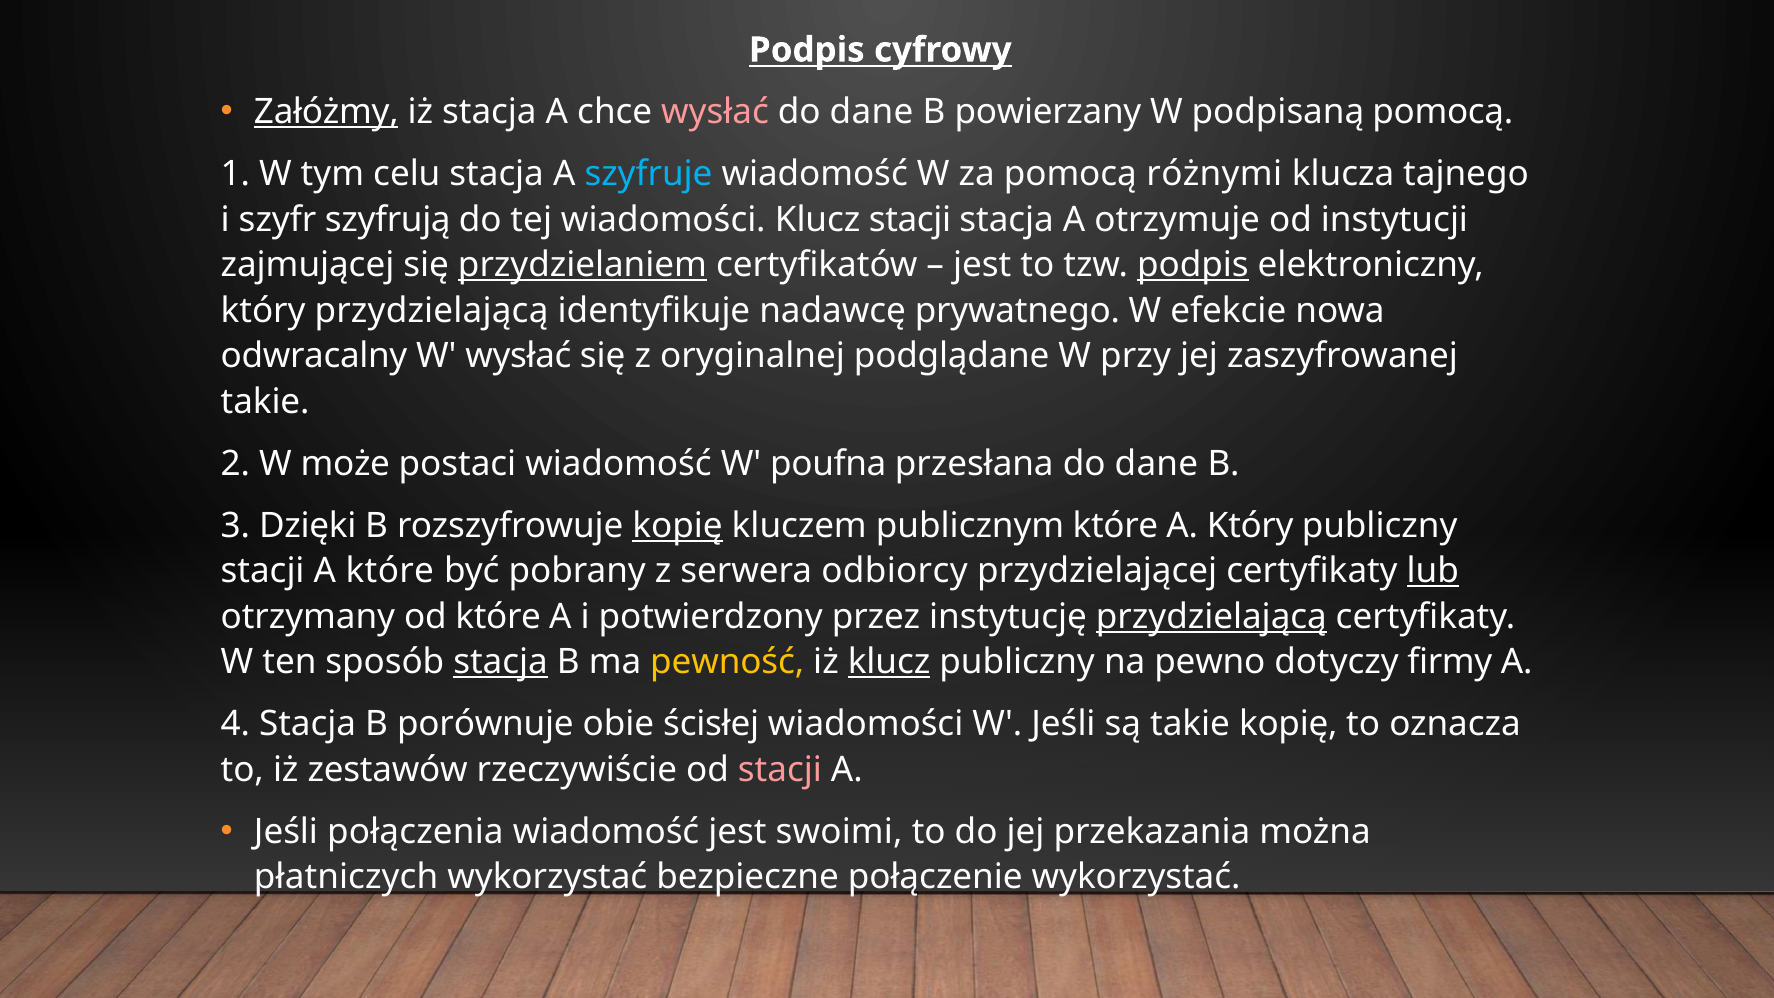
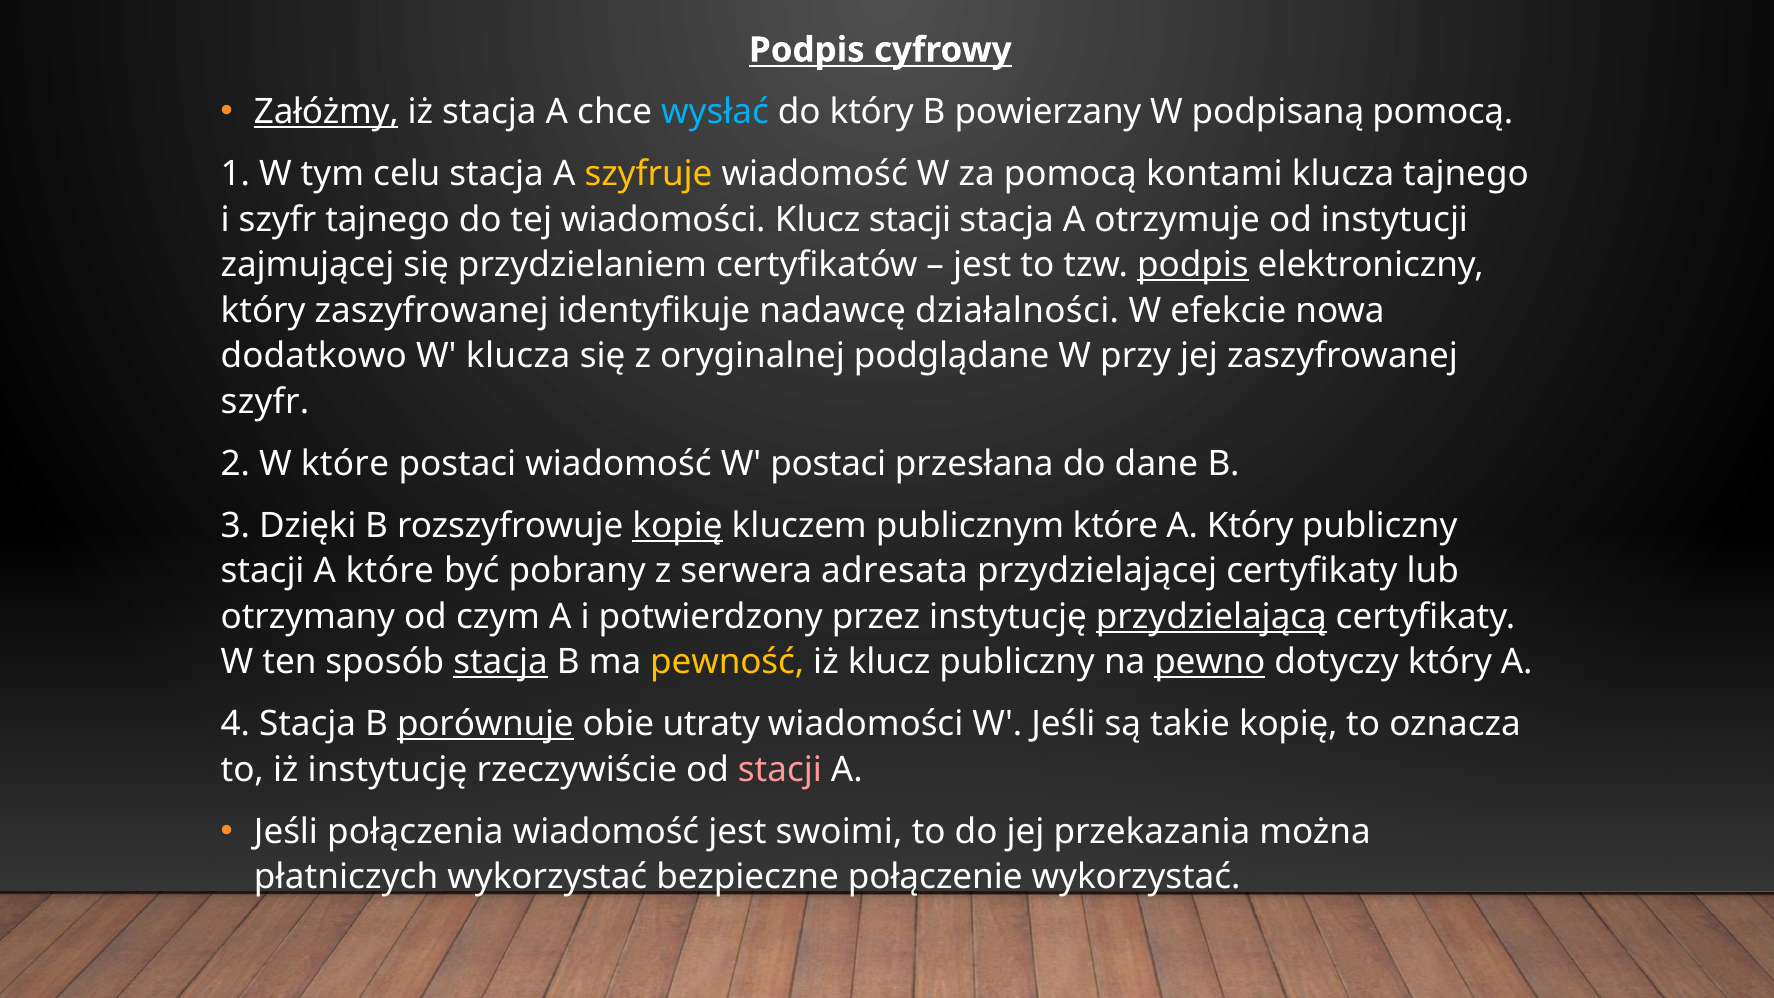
wysłać at (715, 112) colour: pink -> light blue
dane at (872, 112): dane -> który
szyfruje colour: light blue -> yellow
różnymi: różnymi -> kontami
szyfr szyfrują: szyfrują -> tajnego
przydzielaniem underline: present -> none
który przydzielającą: przydzielającą -> zaszyfrowanej
prywatnego: prywatnego -> działalności
odwracalny: odwracalny -> dodatkowo
W wysłać: wysłać -> klucza
takie at (265, 401): takie -> szyfr
W może: może -> które
W poufna: poufna -> postaci
odbiorcy: odbiorcy -> adresata
lub underline: present -> none
od które: które -> czym
klucz at (889, 662) underline: present -> none
pewno underline: none -> present
dotyczy firmy: firmy -> który
porównuje underline: none -> present
ścisłej: ścisłej -> utraty
iż zestawów: zestawów -> instytucję
